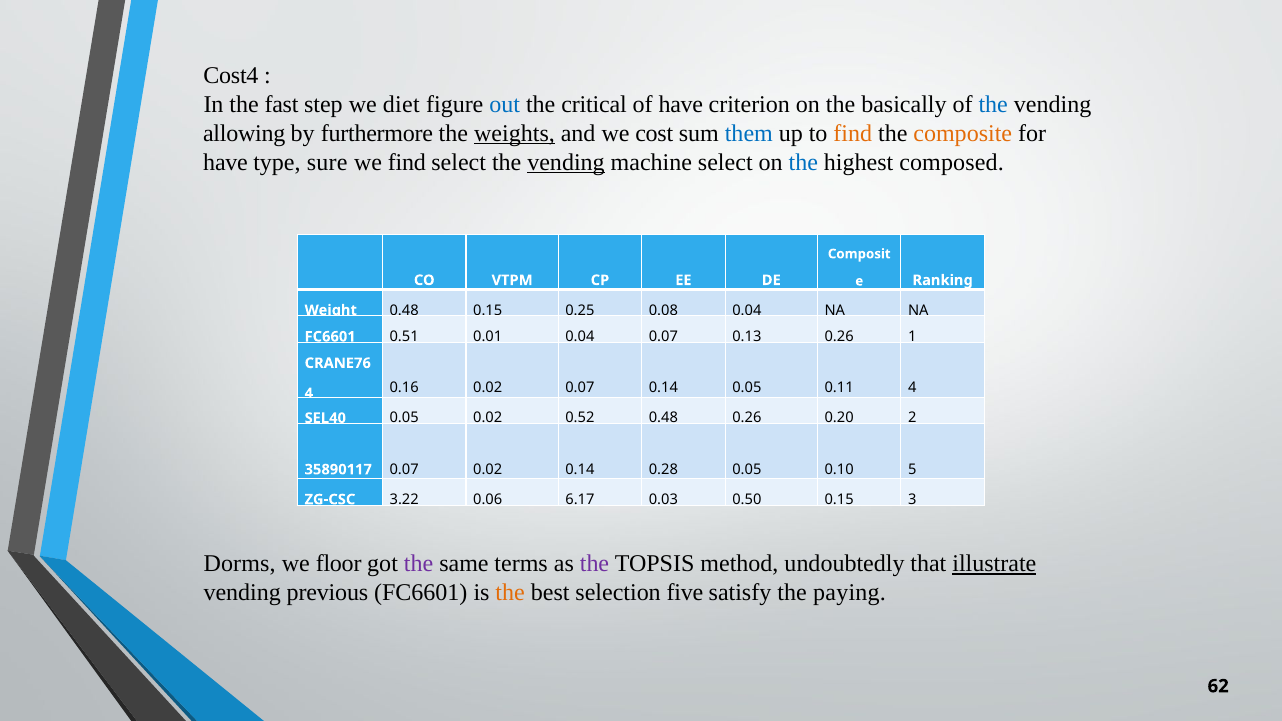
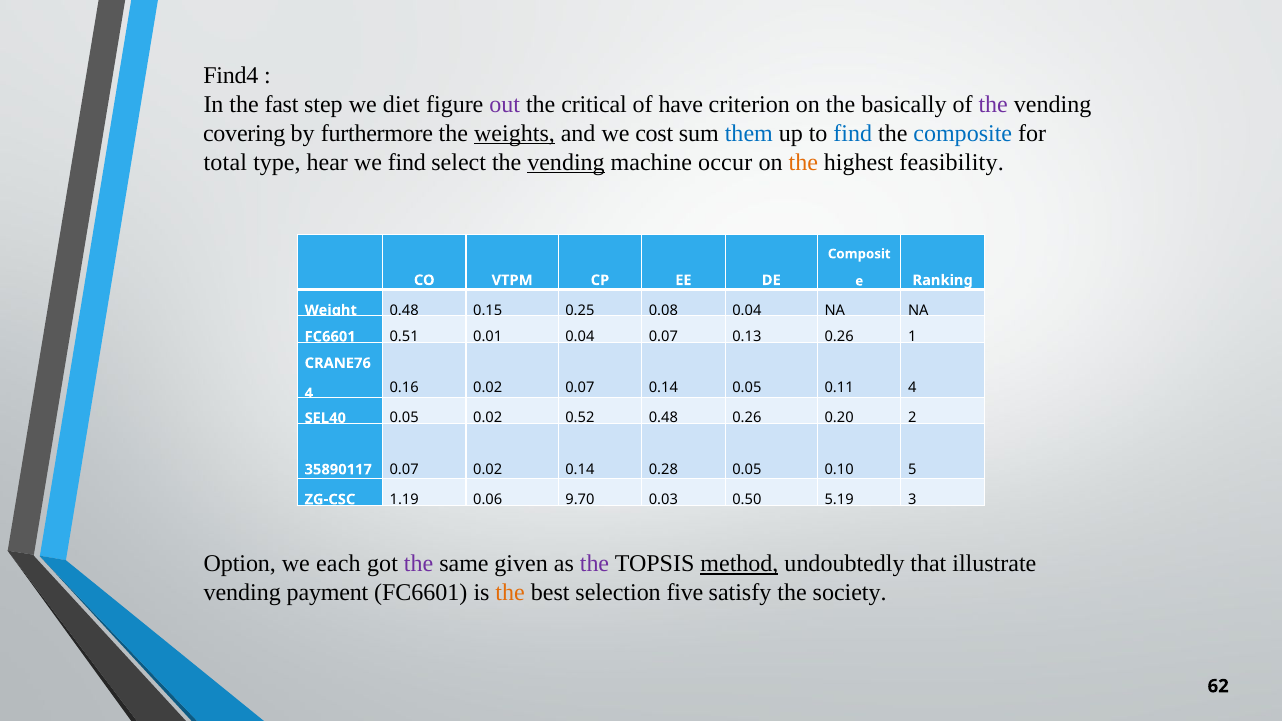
Cost4: Cost4 -> Find4
out colour: blue -> purple
the at (993, 105) colour: blue -> purple
allowing: allowing -> covering
find at (853, 133) colour: orange -> blue
composite colour: orange -> blue
have at (226, 162): have -> total
sure: sure -> hear
machine select: select -> occur
the at (803, 162) colour: blue -> orange
composed: composed -> feasibility
3.22: 3.22 -> 1.19
6.17: 6.17 -> 9.70
0.50 0.15: 0.15 -> 5.19
Dorms: Dorms -> Option
floor: floor -> each
terms: terms -> given
method underline: none -> present
illustrate underline: present -> none
previous: previous -> payment
paying: paying -> society
